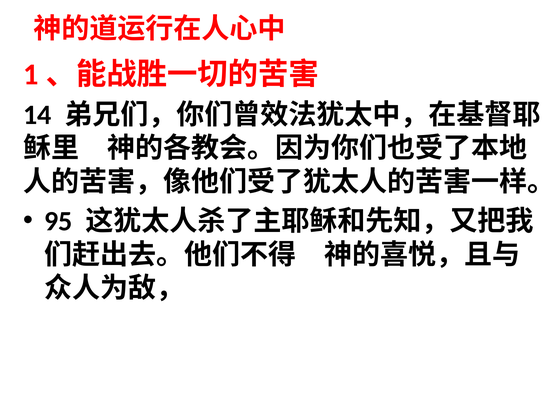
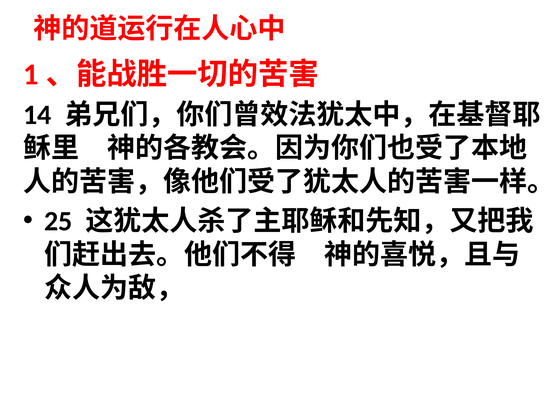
95: 95 -> 25
